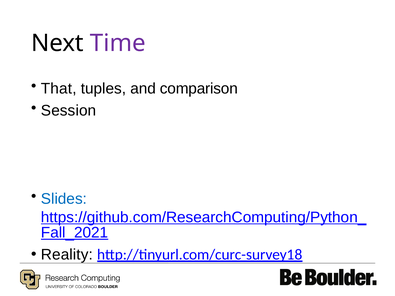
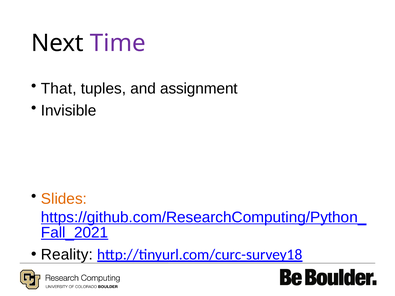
comparison: comparison -> assignment
Session: Session -> Invisible
Slides colour: blue -> orange
